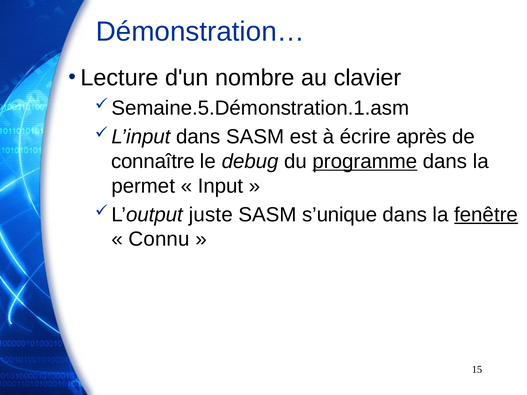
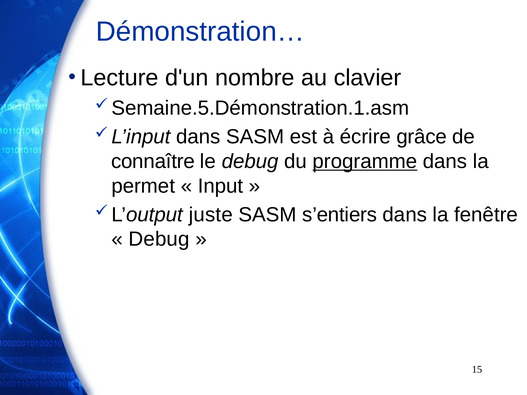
après: après -> grâce
s’unique: s’unique -> s’entiers
fenêtre underline: present -> none
Connu at (159, 239): Connu -> Debug
